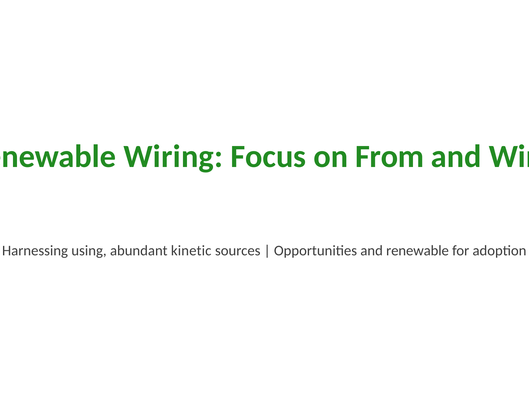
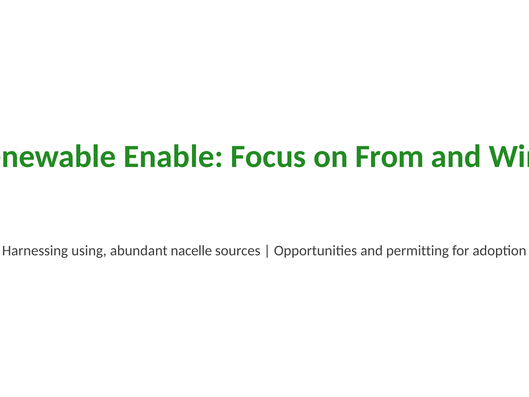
Wiring: Wiring -> Enable
kinetic: kinetic -> nacelle
and renewable: renewable -> permitting
